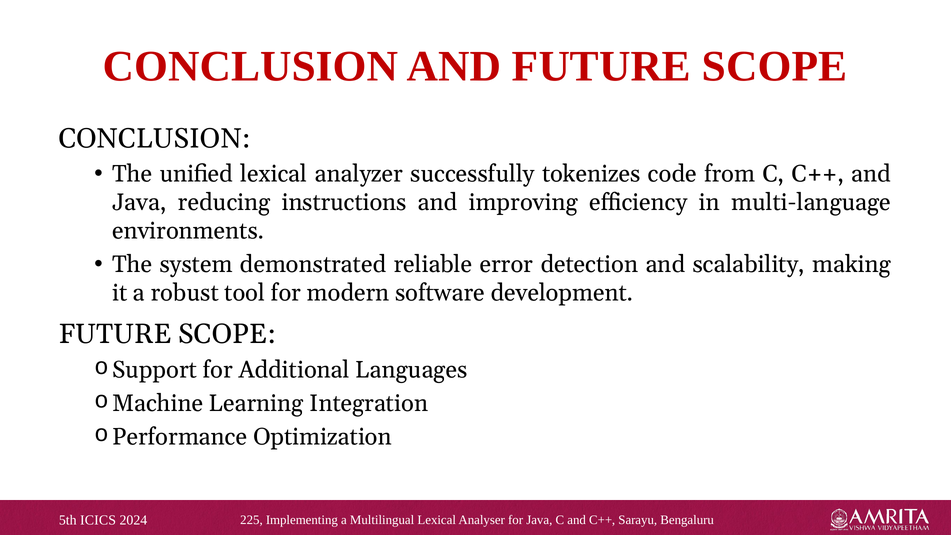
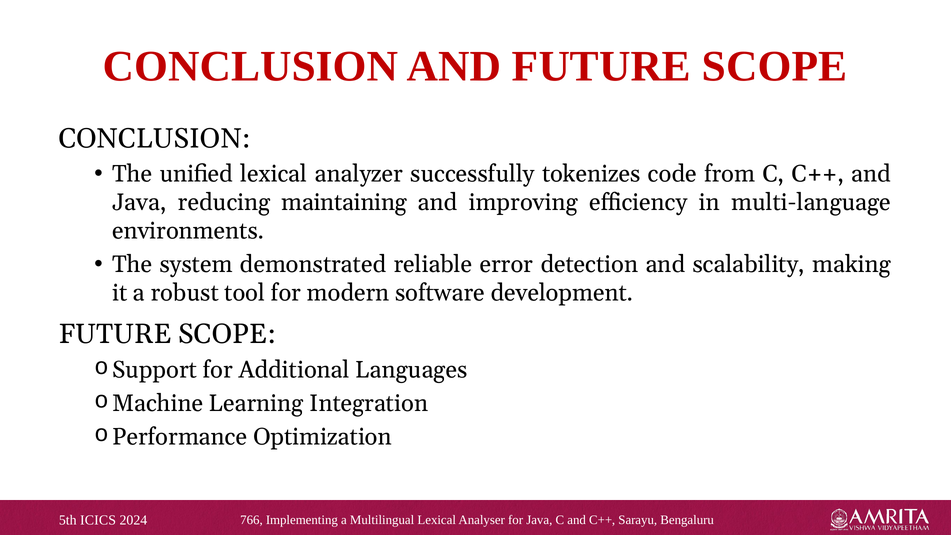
instructions: instructions -> maintaining
225: 225 -> 766
